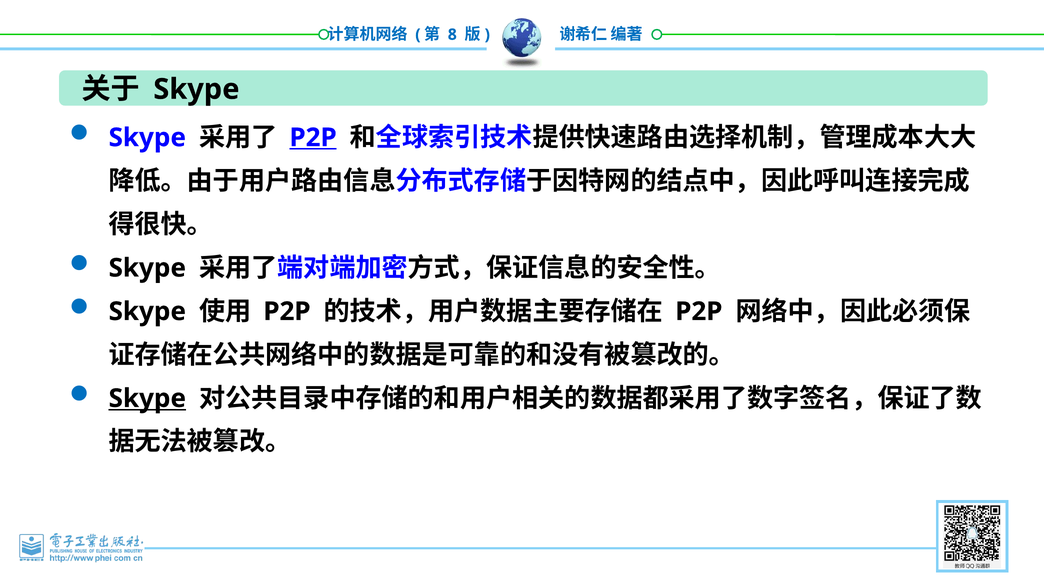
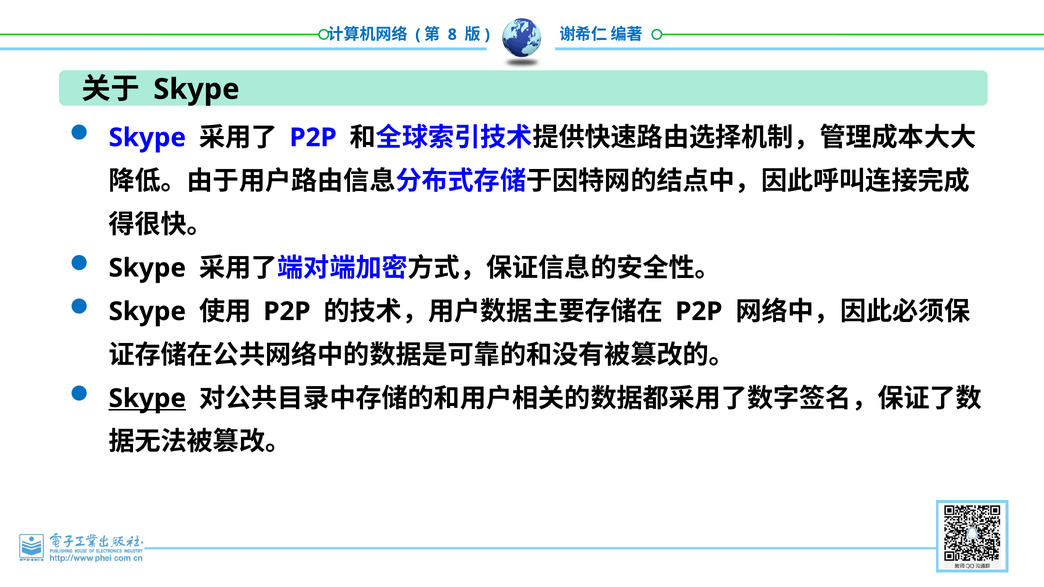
P2P at (313, 138) underline: present -> none
